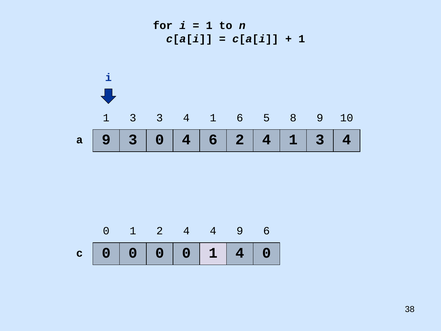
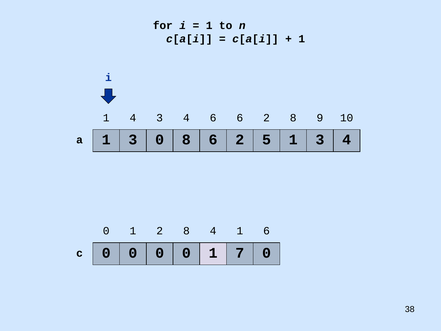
3 at (133, 118): 3 -> 4
3 4 1: 1 -> 6
5 at (267, 118): 5 -> 2
a 9: 9 -> 1
0 4: 4 -> 8
6 2 4: 4 -> 5
1 2 4: 4 -> 8
4 9: 9 -> 1
1 4: 4 -> 7
